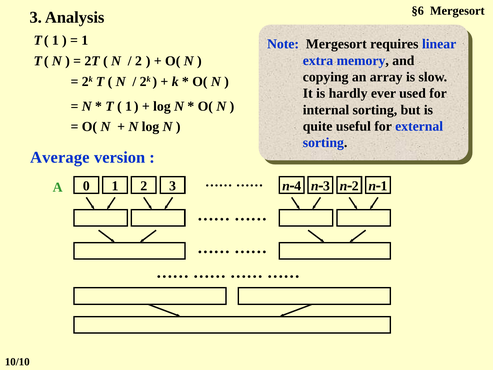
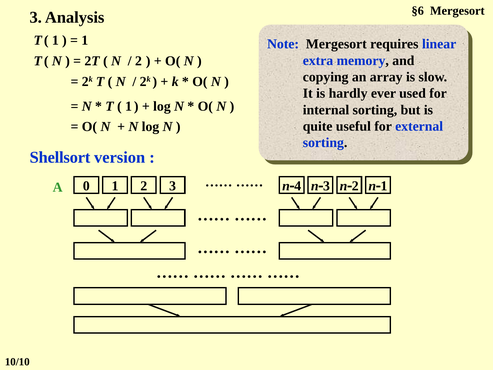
Average: Average -> Shellsort
